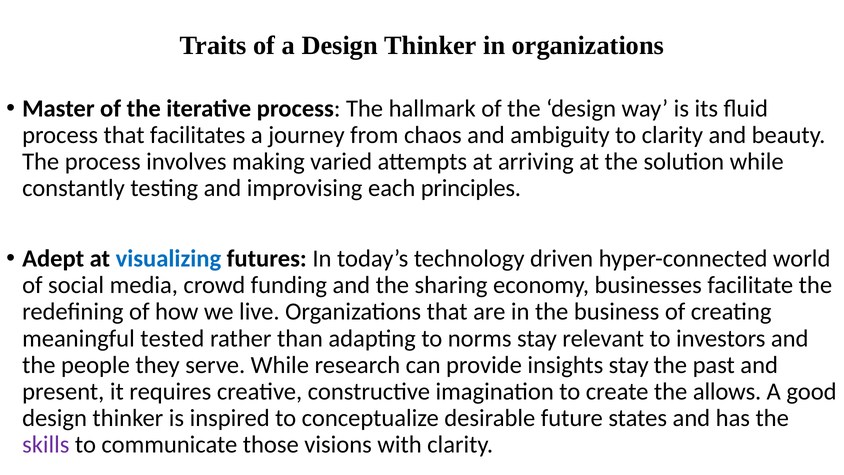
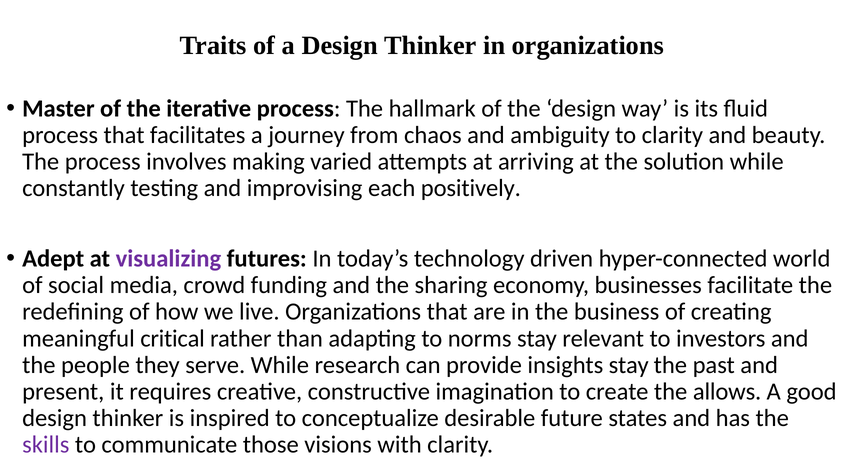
principles: principles -> positively
visualizing colour: blue -> purple
tested: tested -> critical
